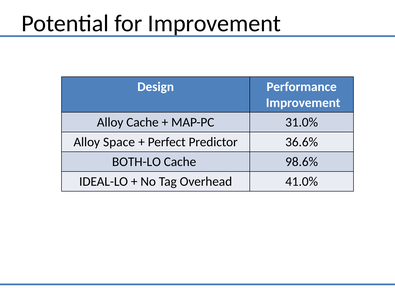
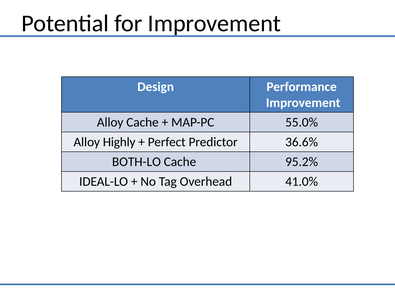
31.0%: 31.0% -> 55.0%
Space: Space -> Highly
98.6%: 98.6% -> 95.2%
